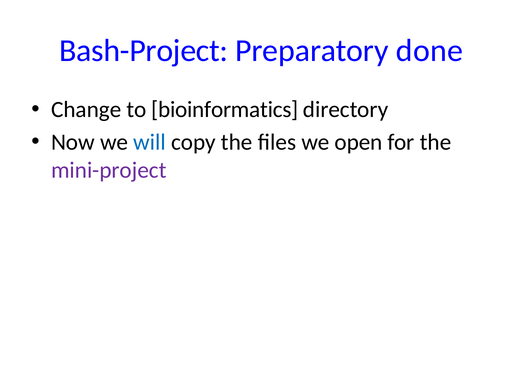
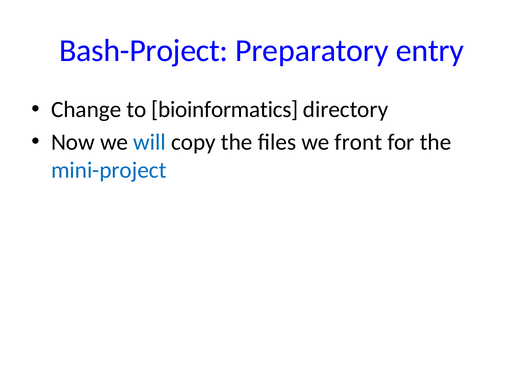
done: done -> entry
open: open -> front
mini-project colour: purple -> blue
